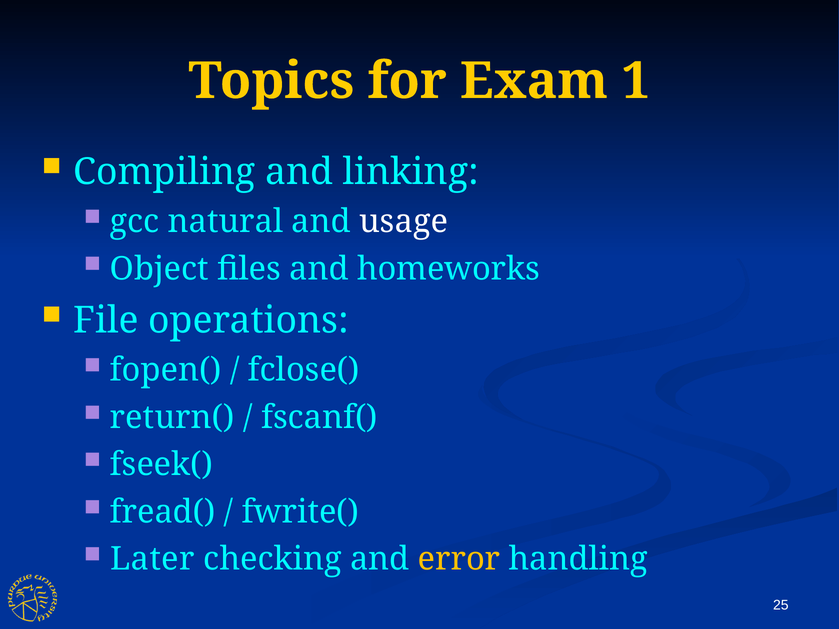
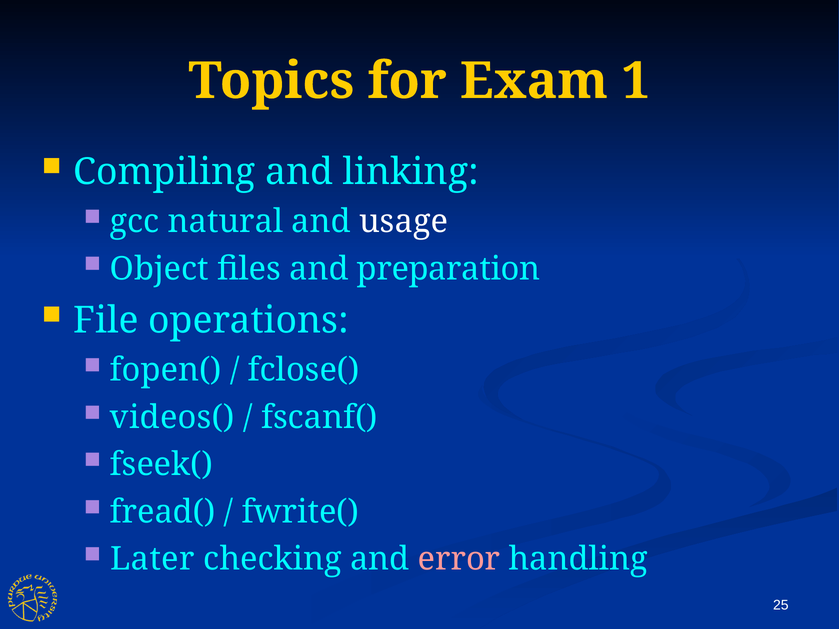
homeworks: homeworks -> preparation
return(: return( -> videos(
error colour: yellow -> pink
